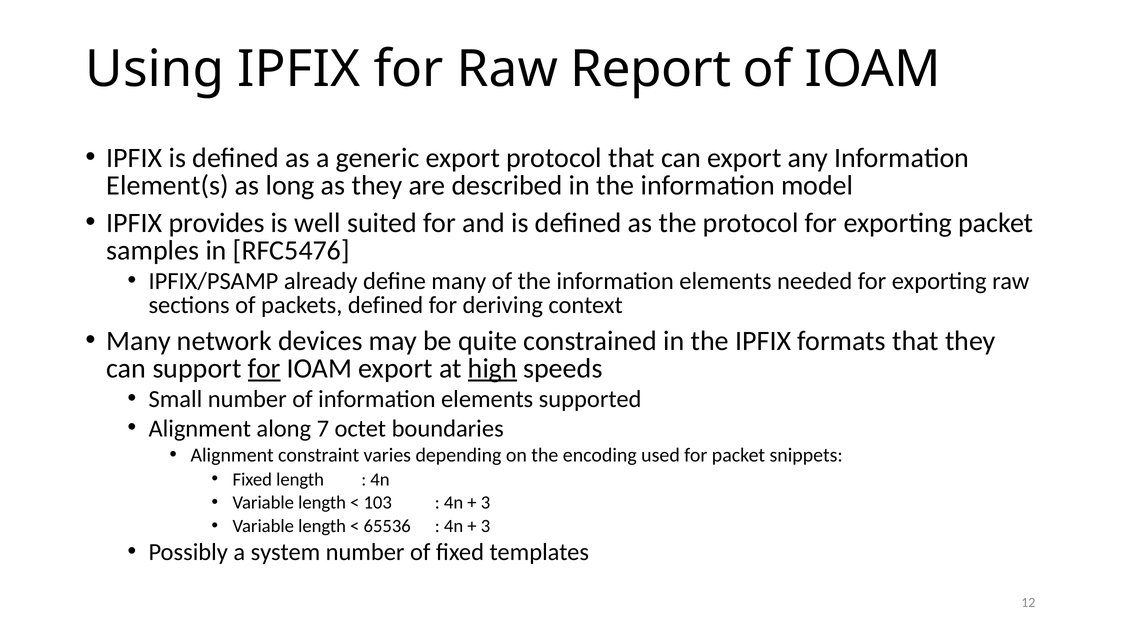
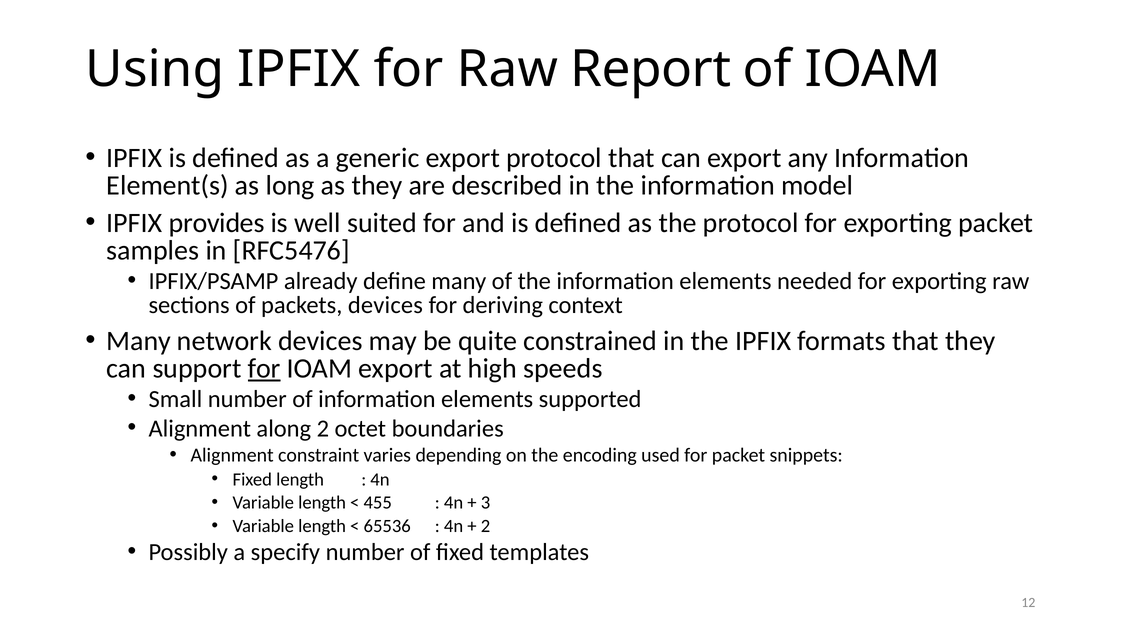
packets defined: defined -> devices
high underline: present -> none
along 7: 7 -> 2
103: 103 -> 455
3 at (486, 526): 3 -> 2
system: system -> specify
